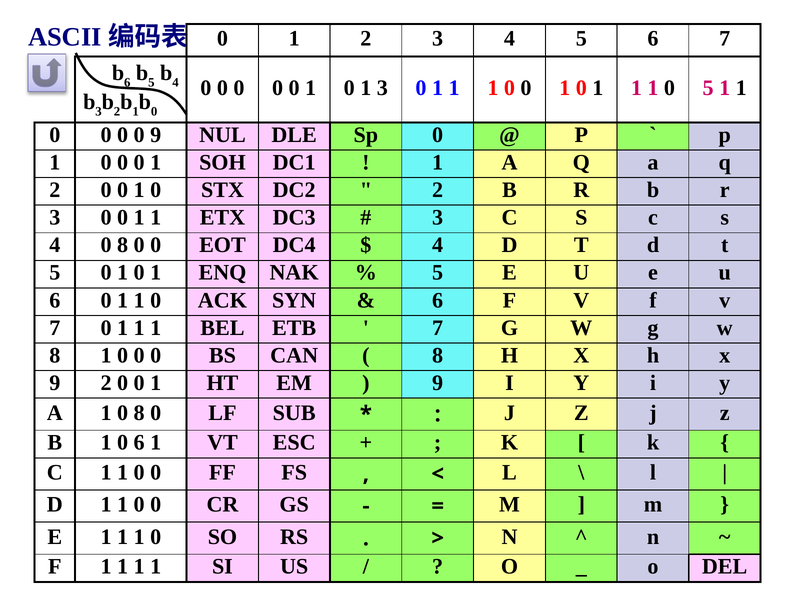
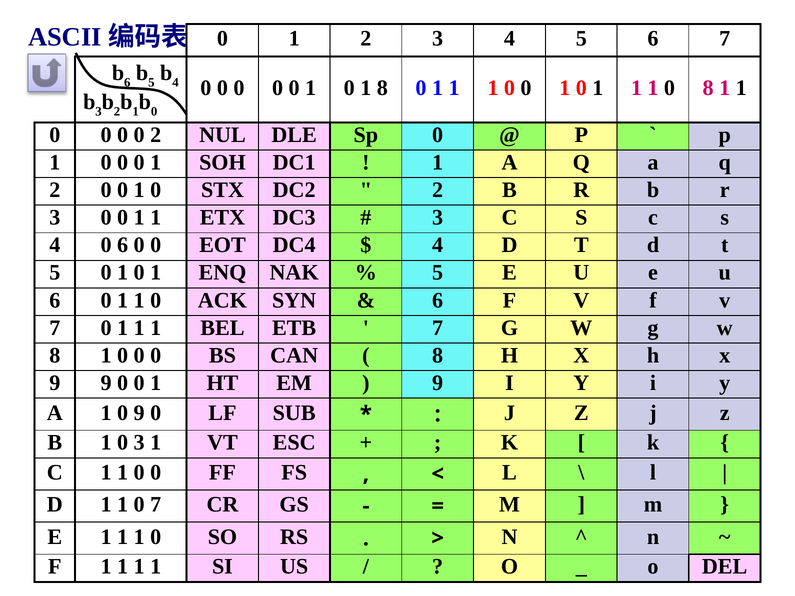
1 3: 3 -> 8
0 5: 5 -> 8
0 9: 9 -> 2
4 0 8: 8 -> 6
9 2: 2 -> 9
1 0 8: 8 -> 9
0 6: 6 -> 3
0 at (156, 505): 0 -> 7
